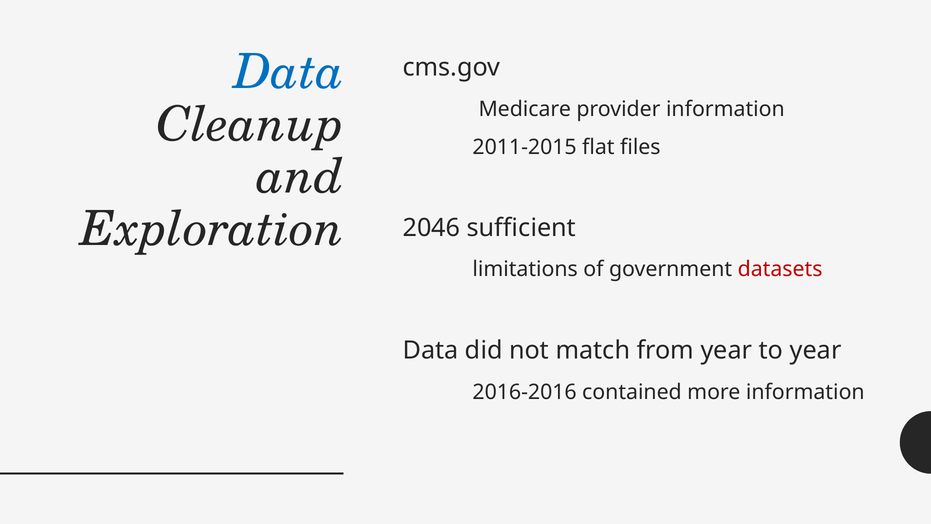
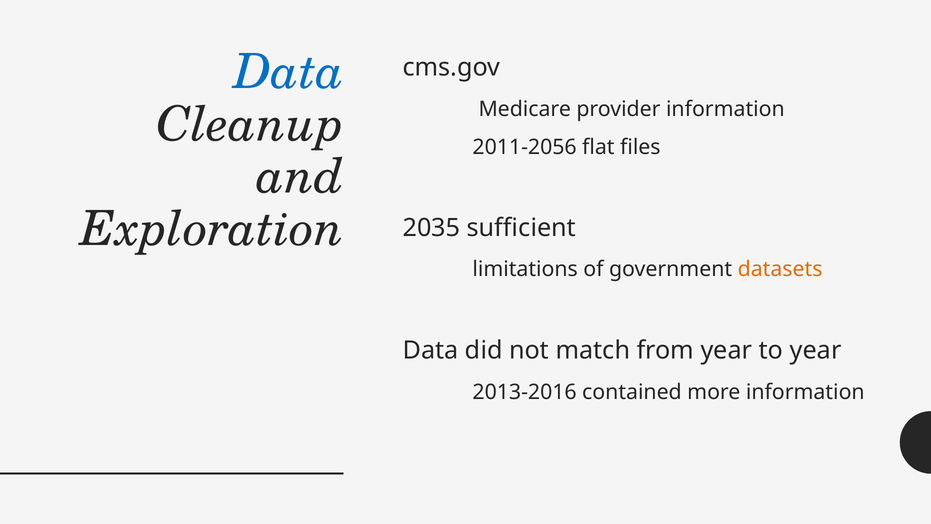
2011-2015: 2011-2015 -> 2011-2056
2046: 2046 -> 2035
datasets colour: red -> orange
2016-2016: 2016-2016 -> 2013-2016
